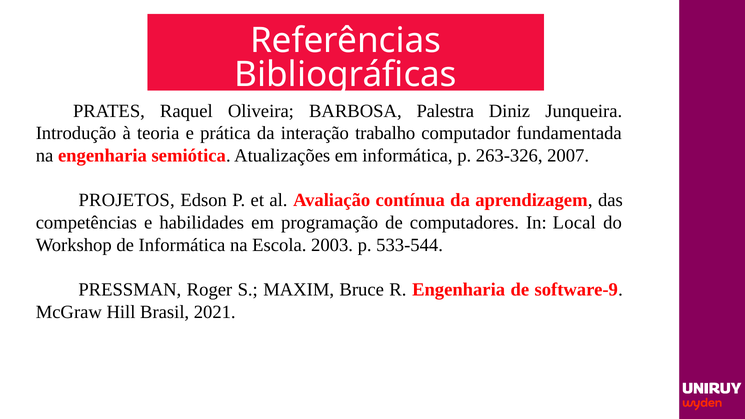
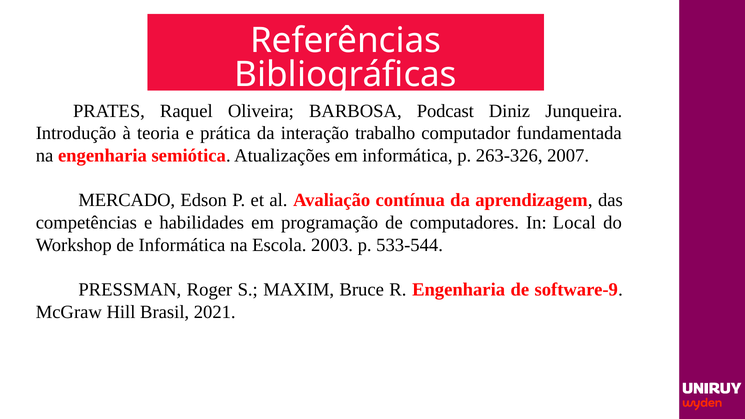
Palestra: Palestra -> Podcast
PROJETOS: PROJETOS -> MERCADO
